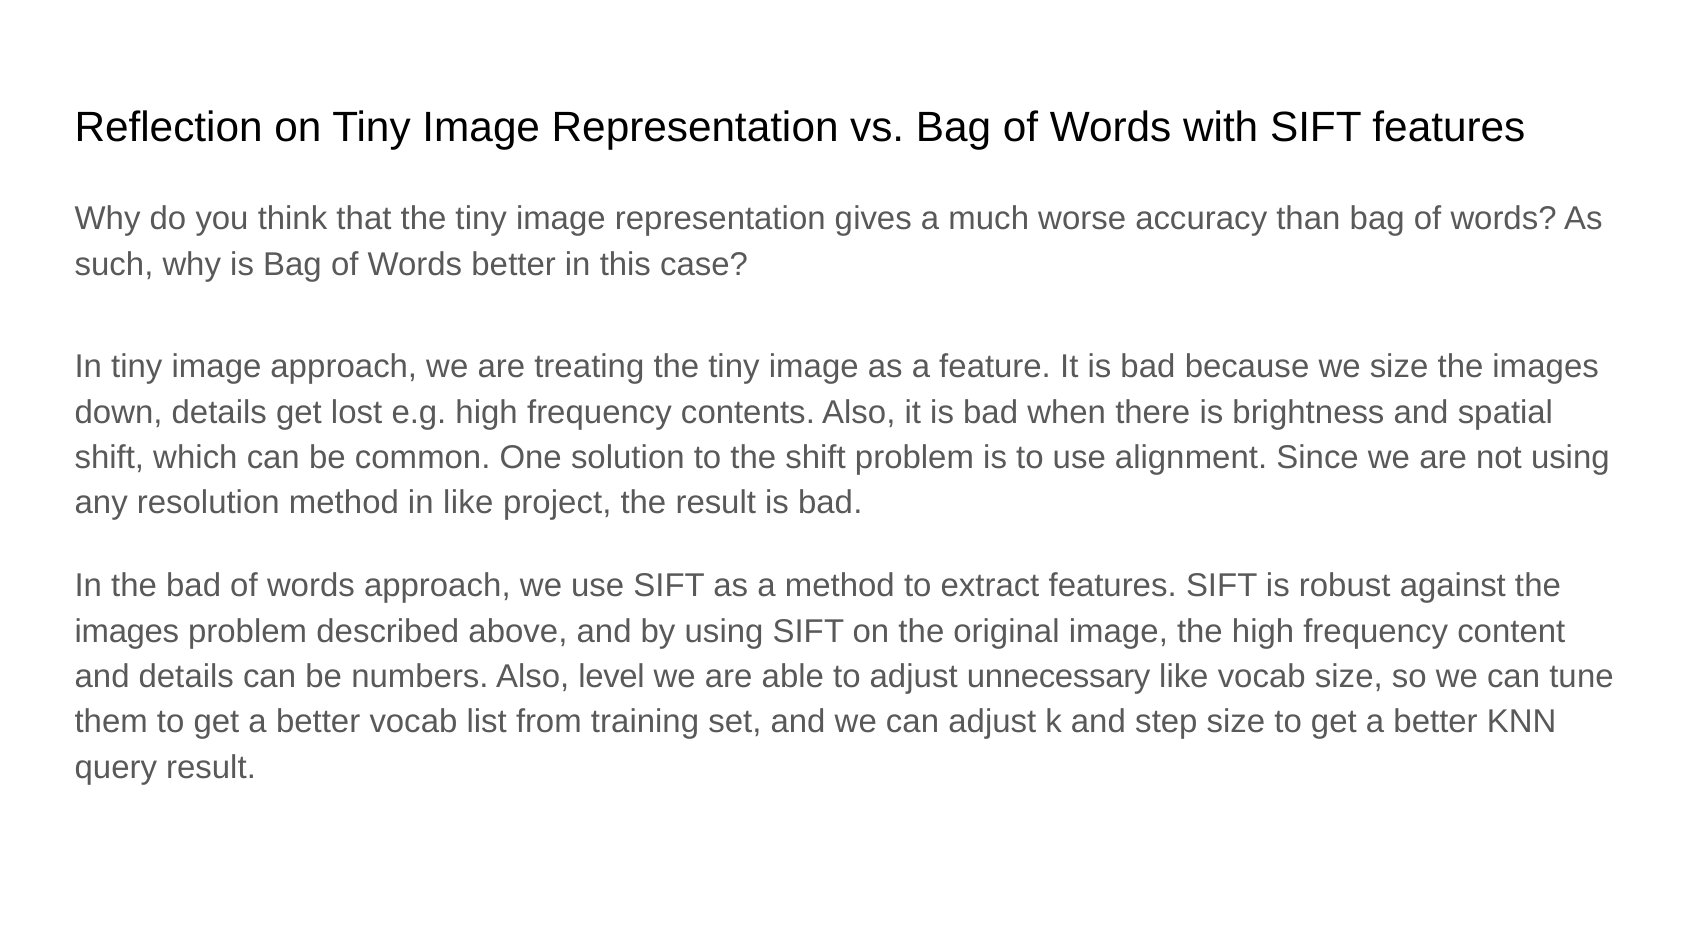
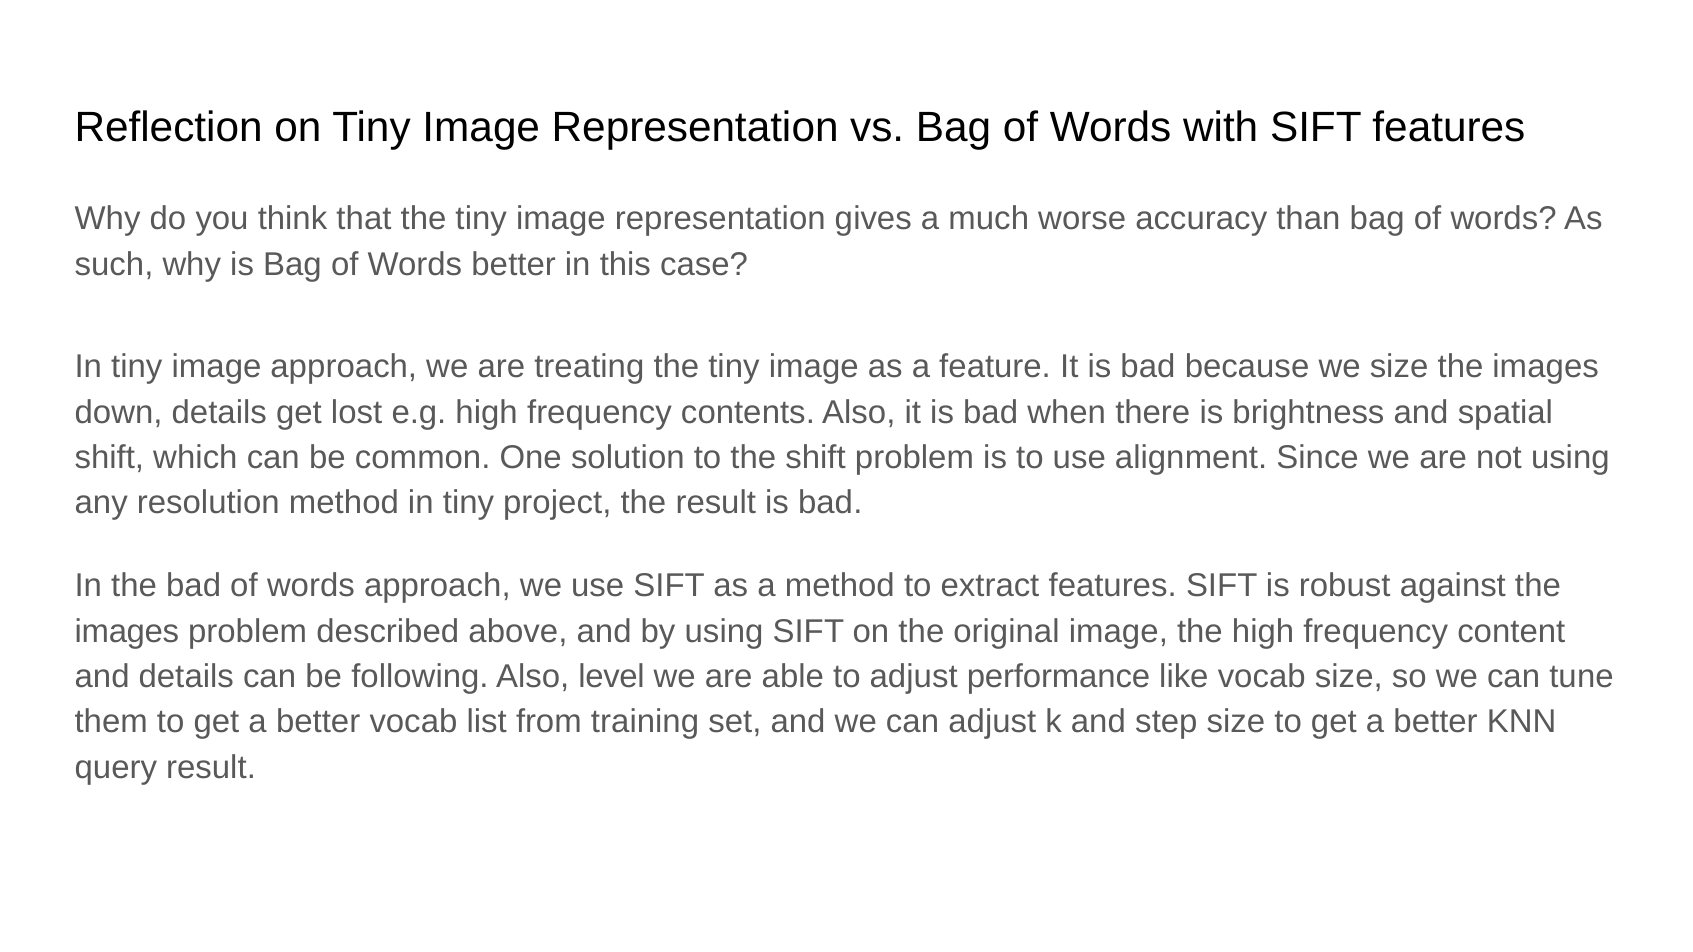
method in like: like -> tiny
numbers: numbers -> following
unnecessary: unnecessary -> performance
